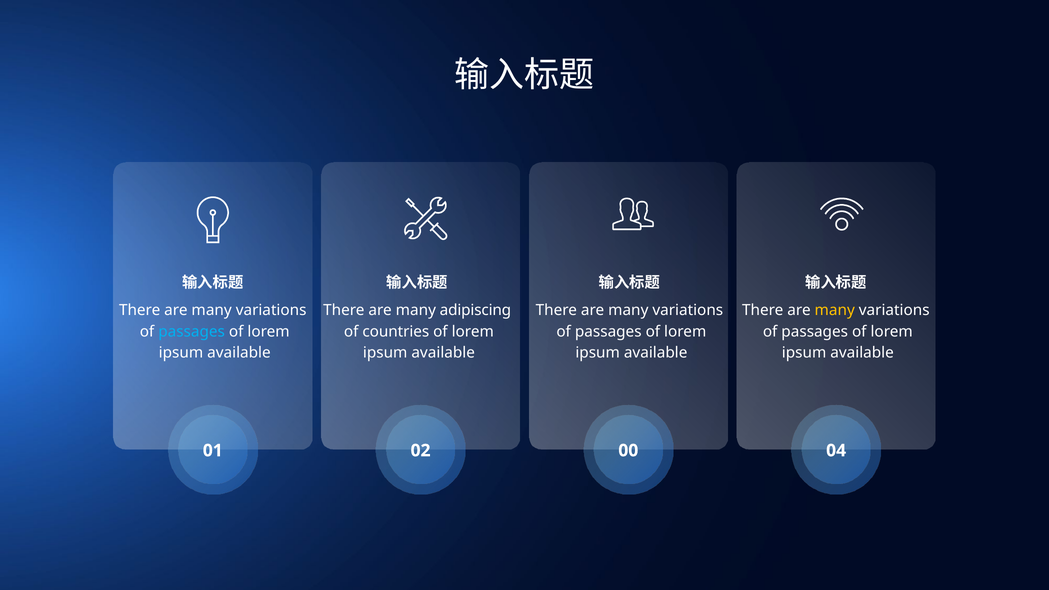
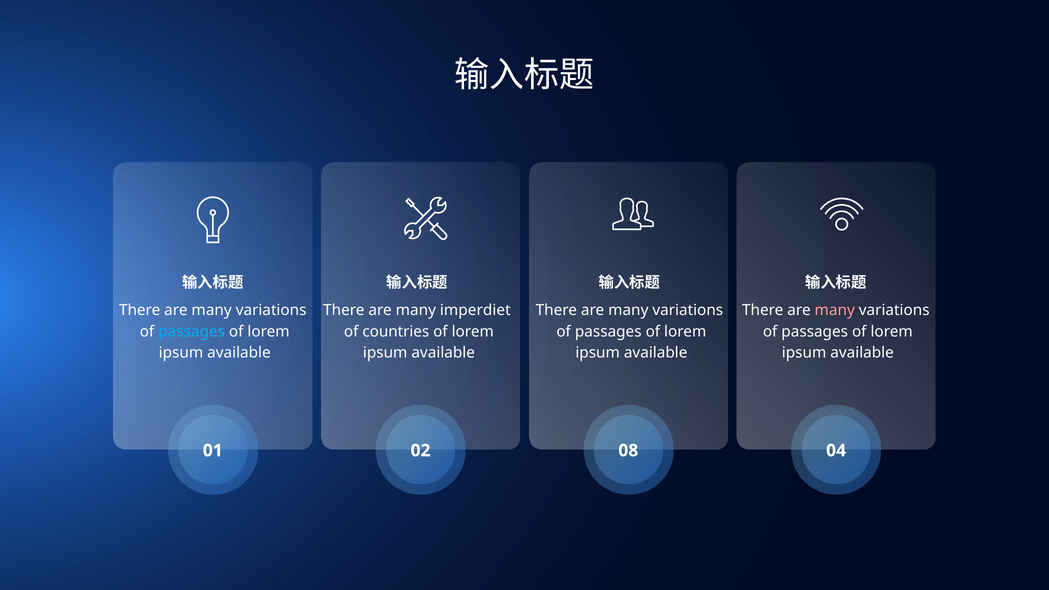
adipiscing: adipiscing -> imperdiet
many at (835, 310) colour: yellow -> pink
00: 00 -> 08
